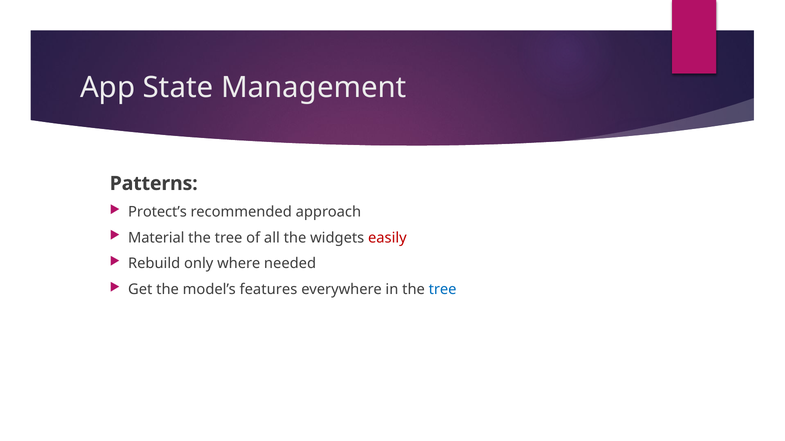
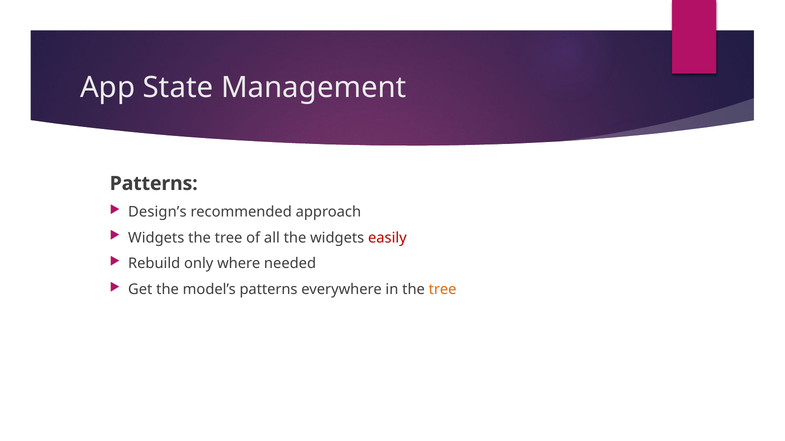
Protect’s: Protect’s -> Design’s
Material at (156, 238): Material -> Widgets
model’s features: features -> patterns
tree at (443, 290) colour: blue -> orange
